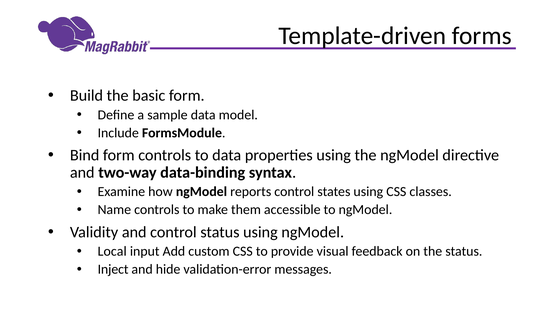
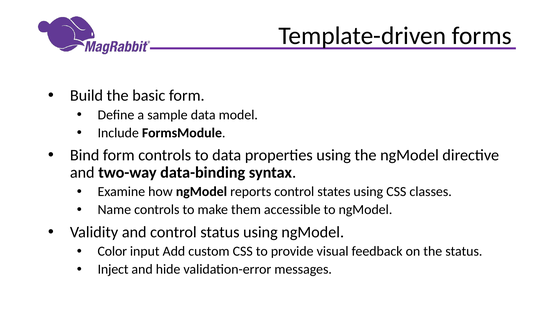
Local: Local -> Color
